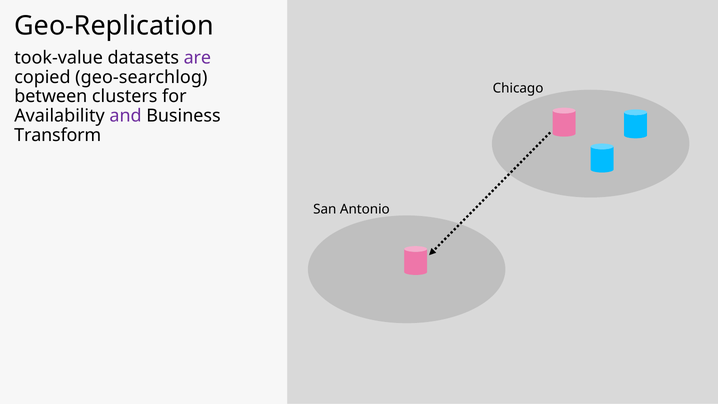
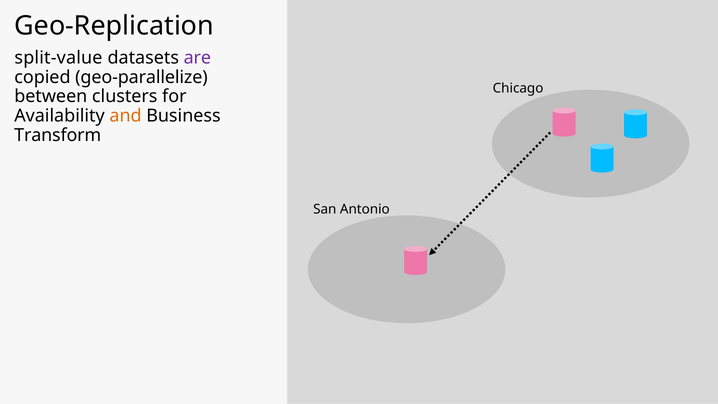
took-value: took-value -> split-value
geo-searchlog: geo-searchlog -> geo-parallelize
and colour: purple -> orange
